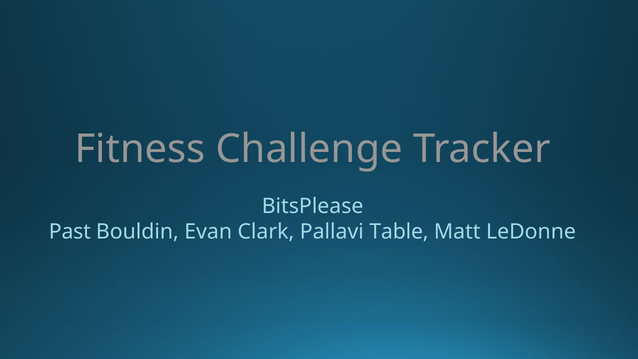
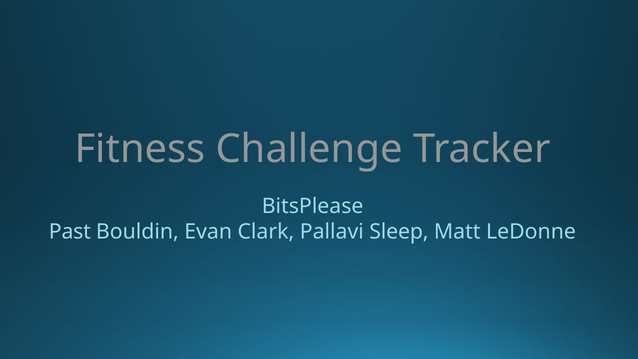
Table: Table -> Sleep
